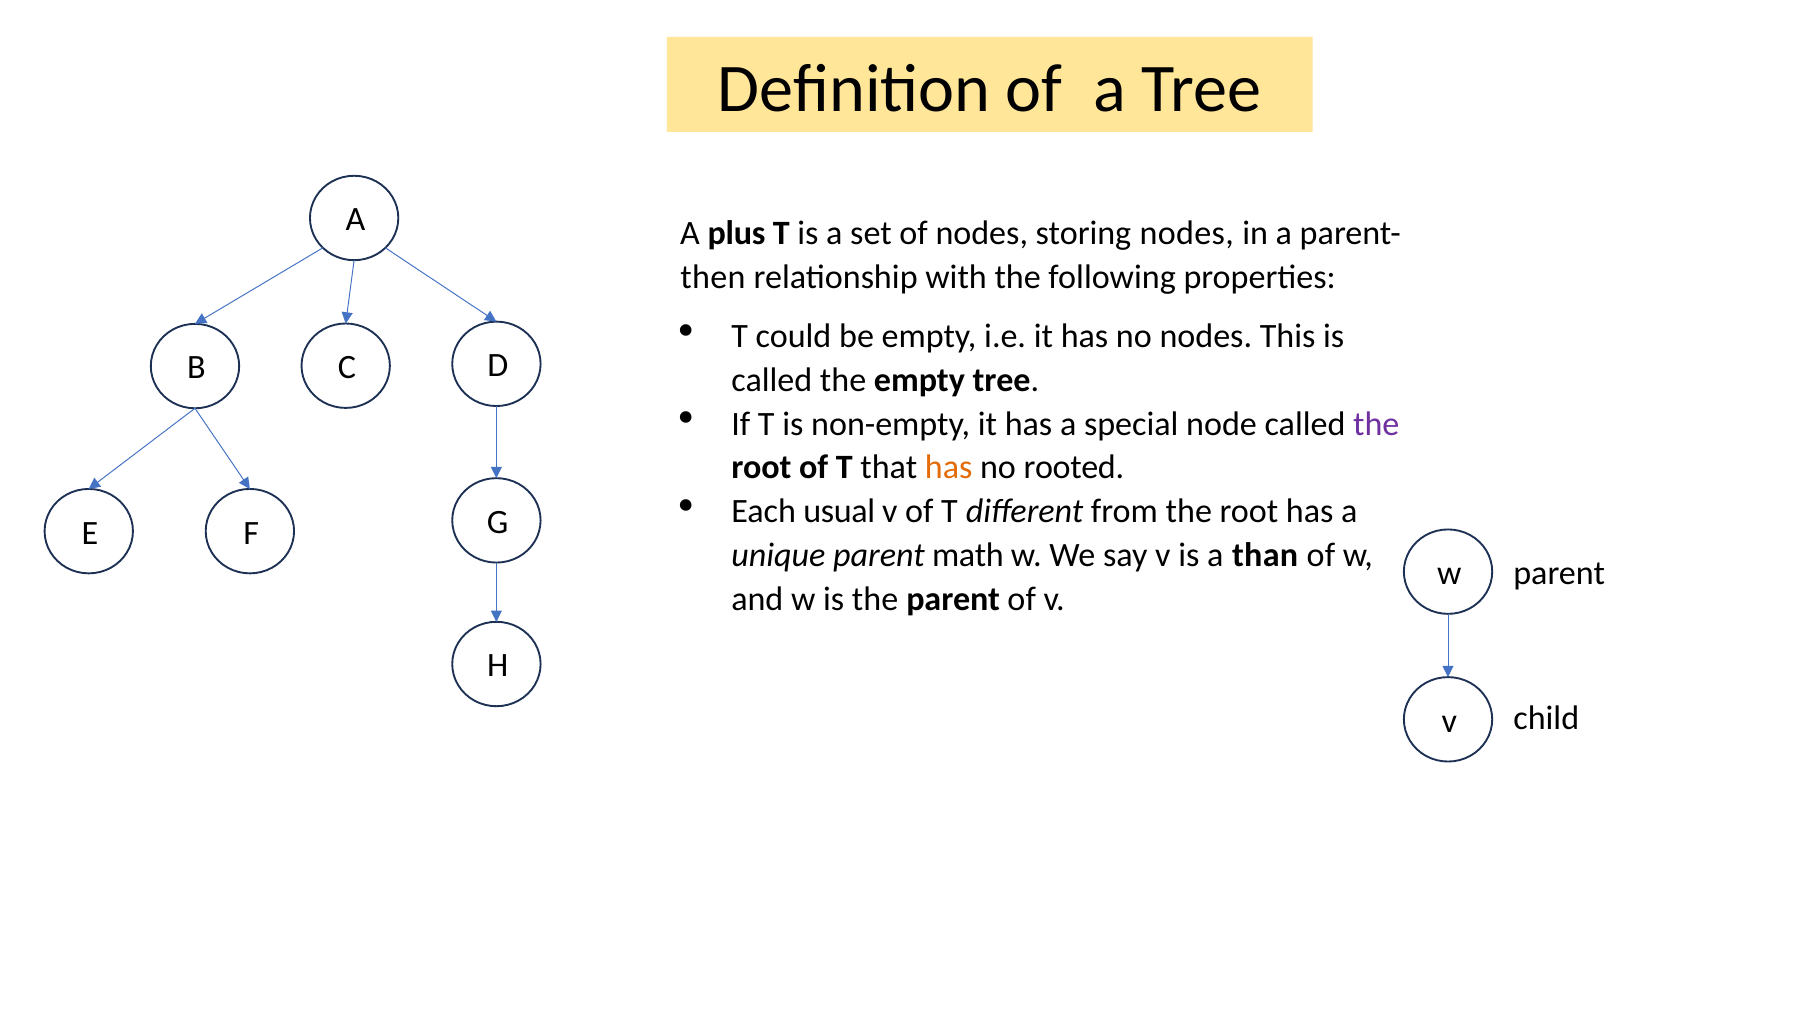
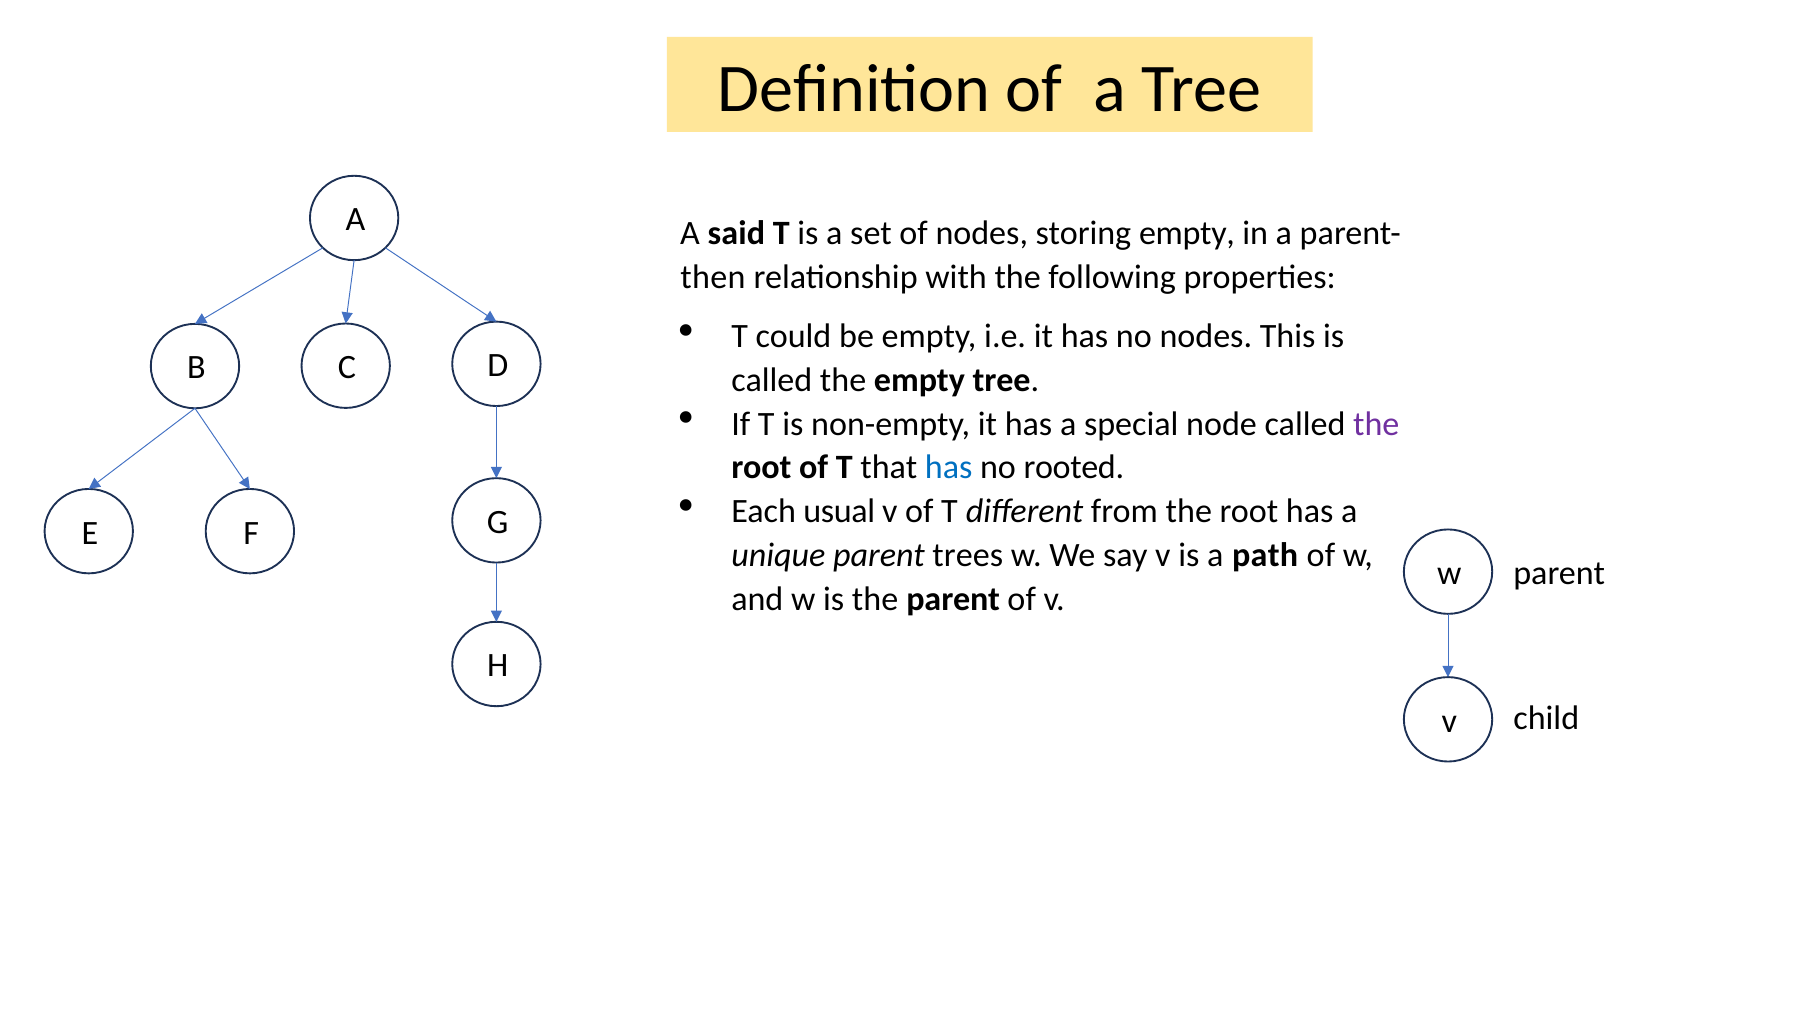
plus: plus -> said
storing nodes: nodes -> empty
has at (949, 468) colour: orange -> blue
math: math -> trees
than: than -> path
